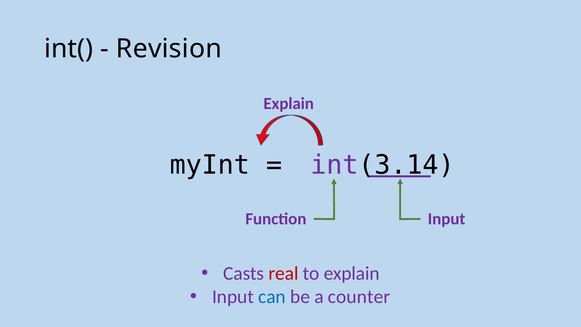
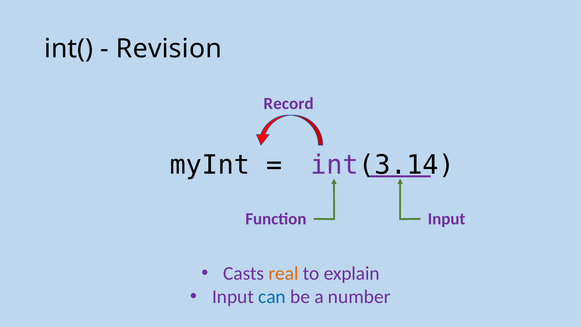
Explain at (289, 104): Explain -> Record
real colour: red -> orange
counter: counter -> number
